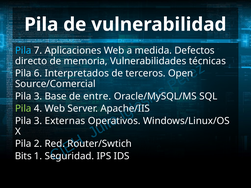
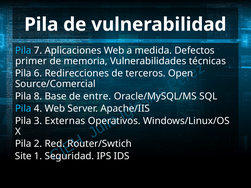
directo: directo -> primer
Interpretados: Interpretados -> Redirecciones
3 at (38, 96): 3 -> 8
Pila at (23, 109) colour: light green -> light blue
Bits: Bits -> Site
